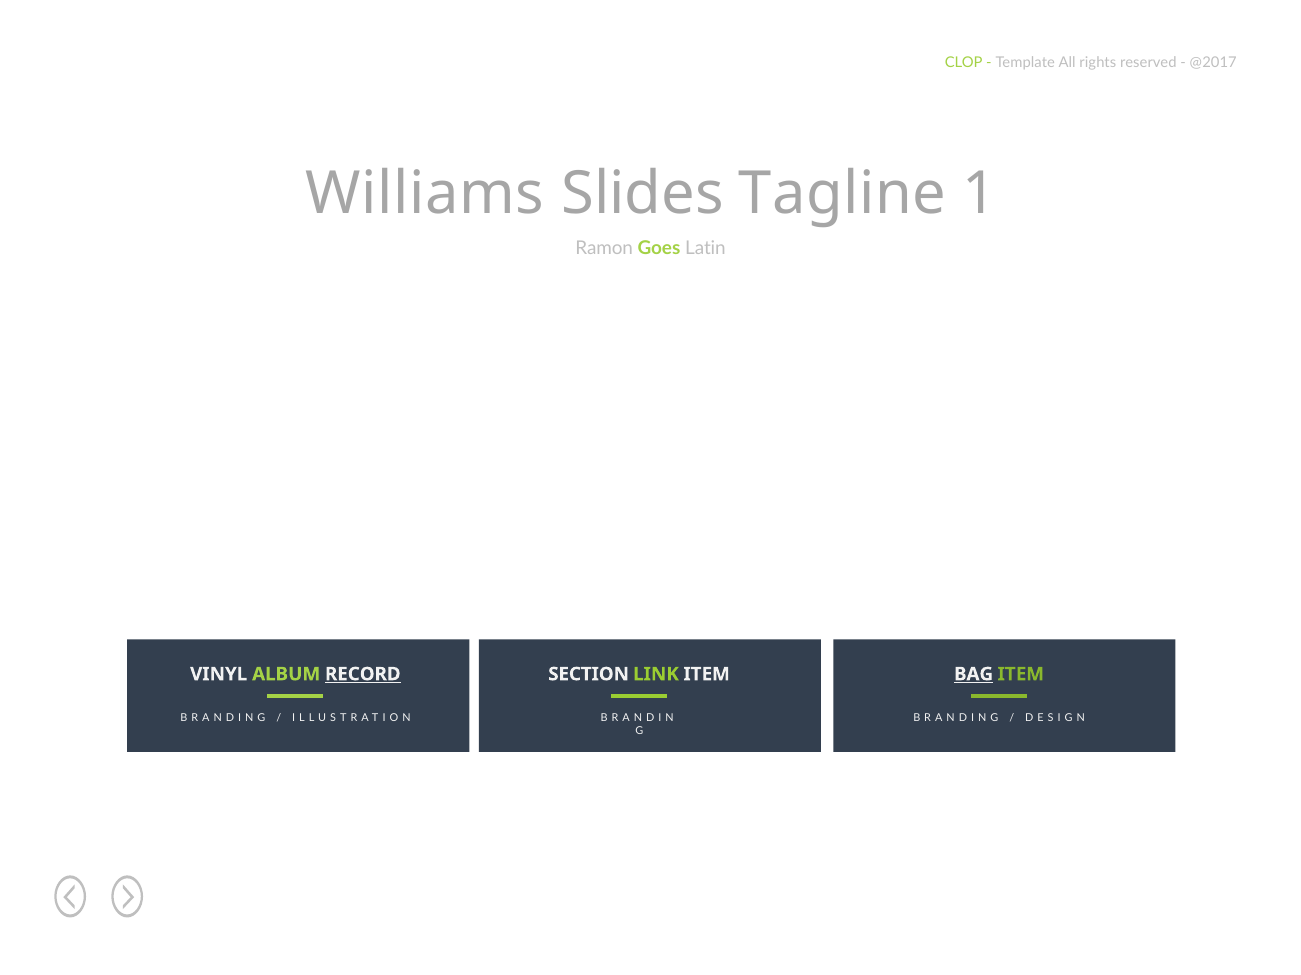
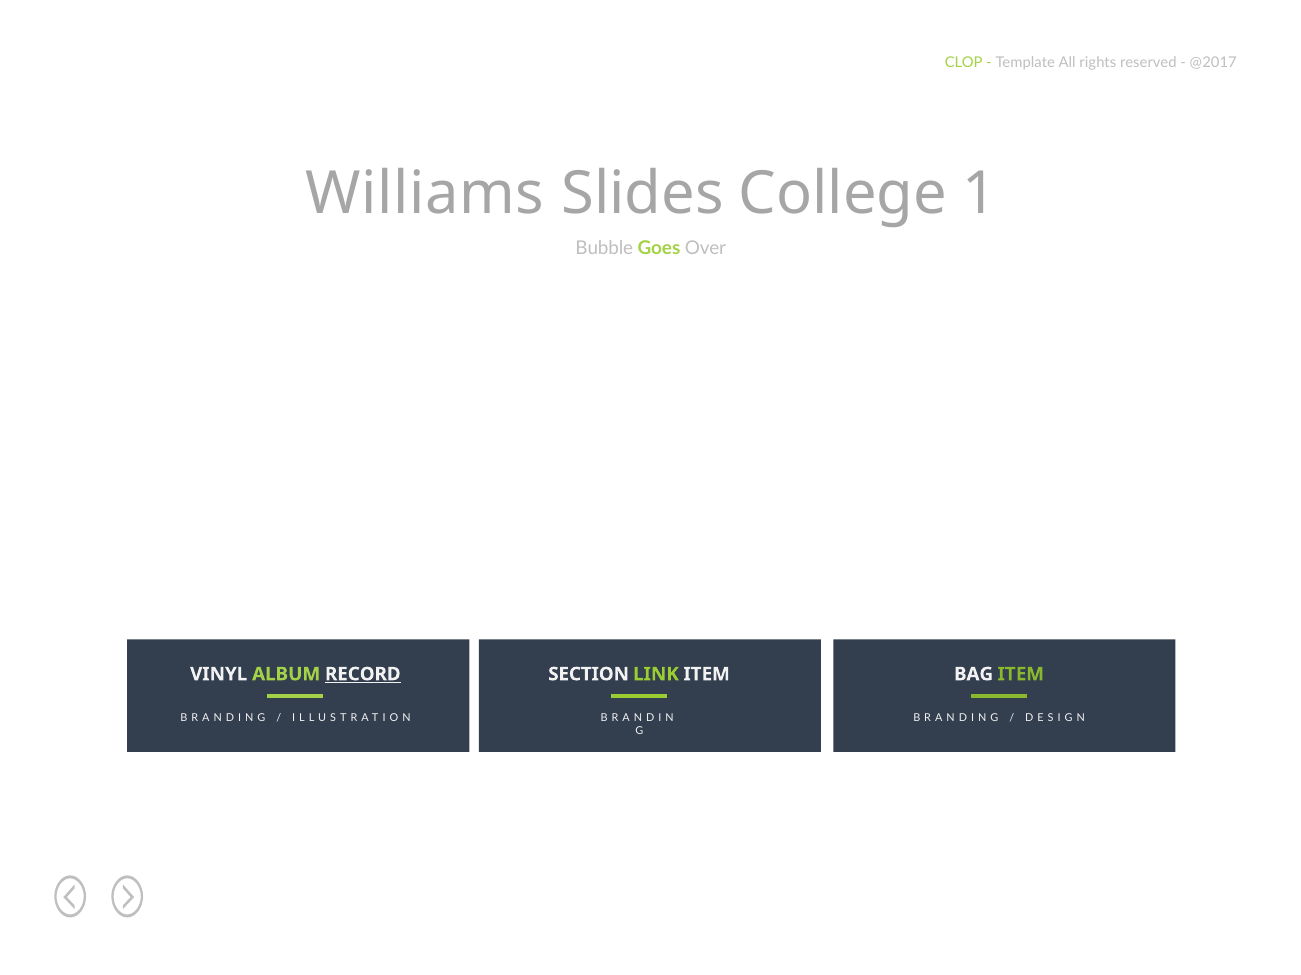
Tagline: Tagline -> College
Ramon: Ramon -> Bubble
Latin: Latin -> Over
BAG underline: present -> none
